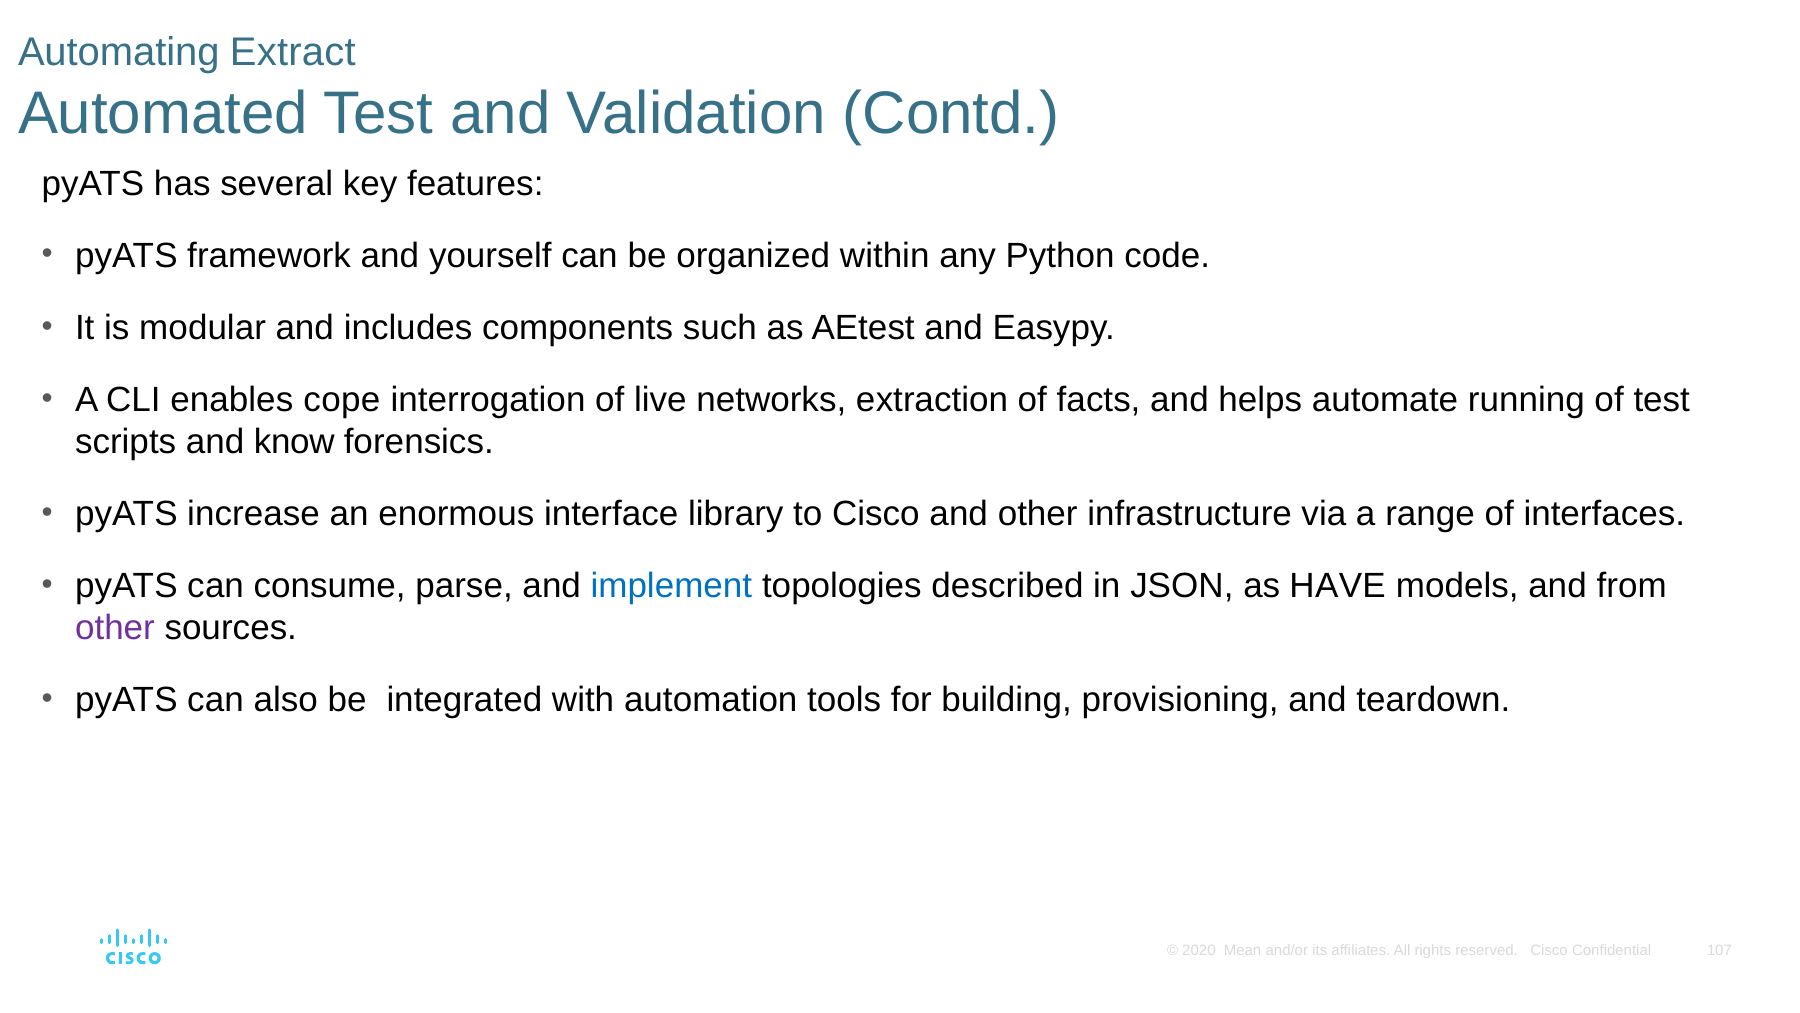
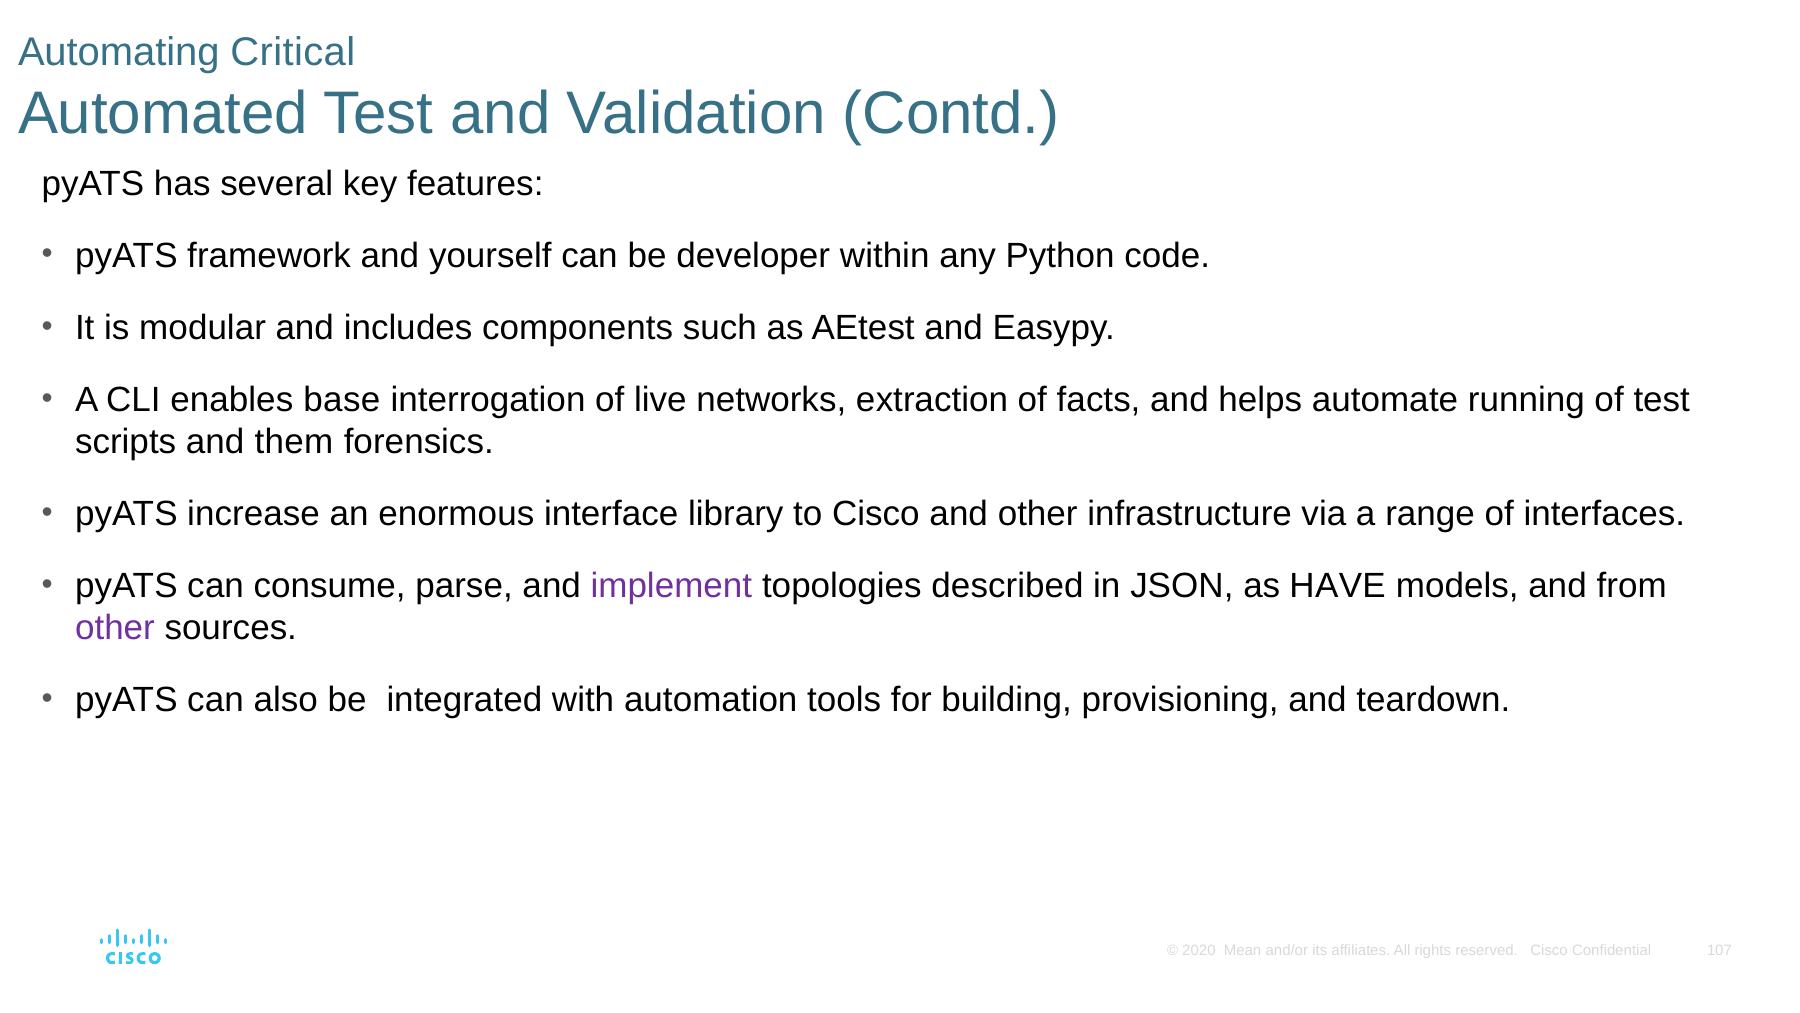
Extract: Extract -> Critical
organized: organized -> developer
cope: cope -> base
know: know -> them
implement colour: blue -> purple
